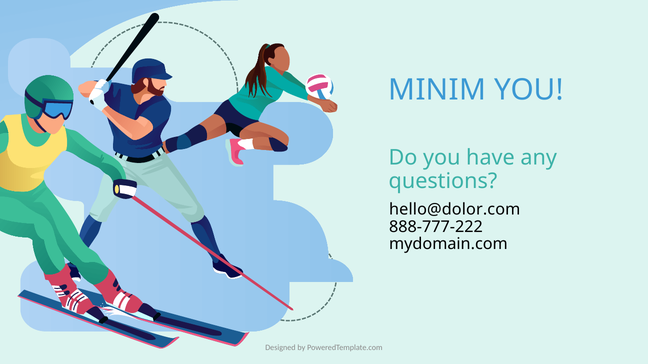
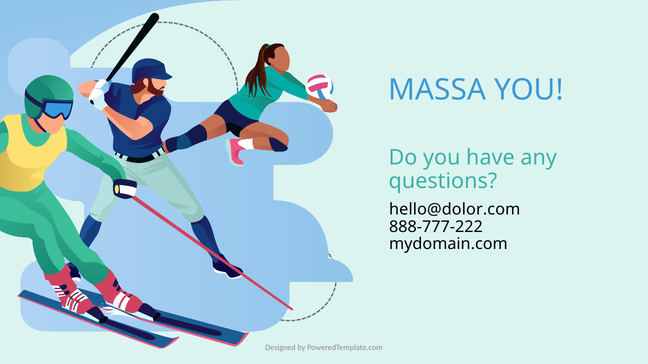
MINIM: MINIM -> MASSA
